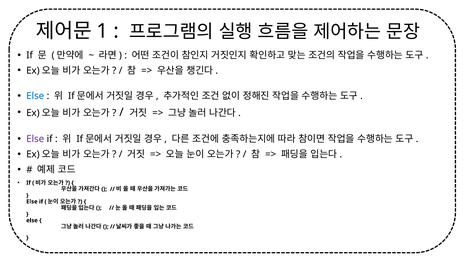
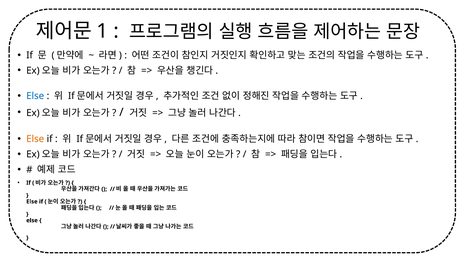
Else at (35, 139) colour: purple -> orange
